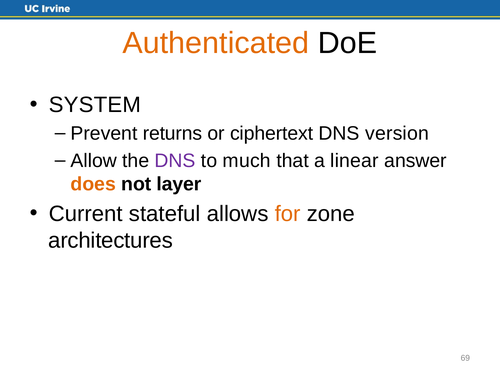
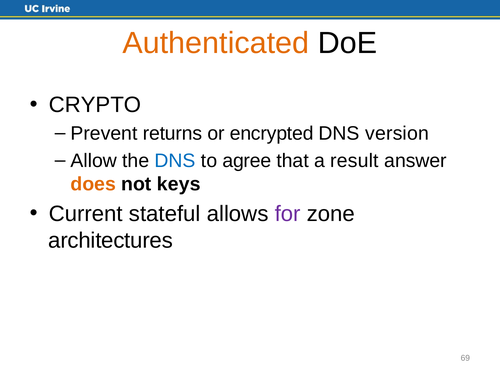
SYSTEM: SYSTEM -> CRYPTO
ciphertext: ciphertext -> encrypted
DNS at (175, 161) colour: purple -> blue
much: much -> agree
linear: linear -> result
layer: layer -> keys
for colour: orange -> purple
